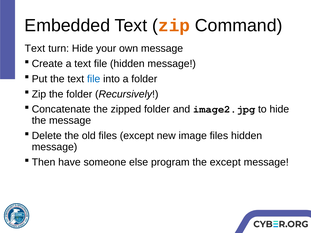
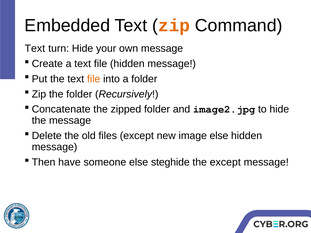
file at (94, 79) colour: blue -> orange
image files: files -> else
program: program -> steghide
